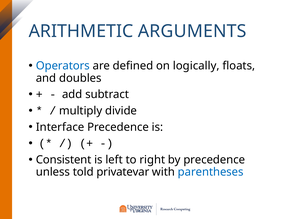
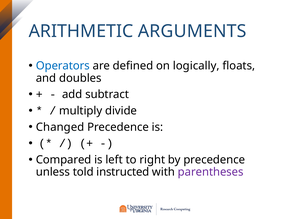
Interface: Interface -> Changed
Consistent: Consistent -> Compared
privatevar: privatevar -> instructed
parentheses colour: blue -> purple
